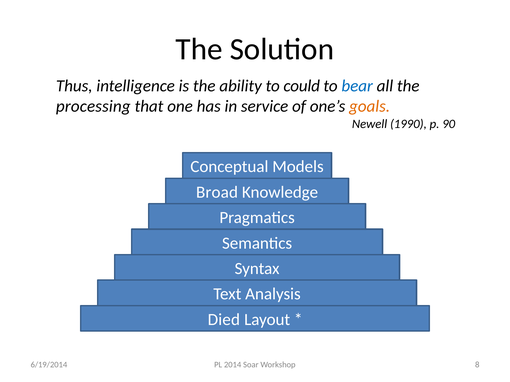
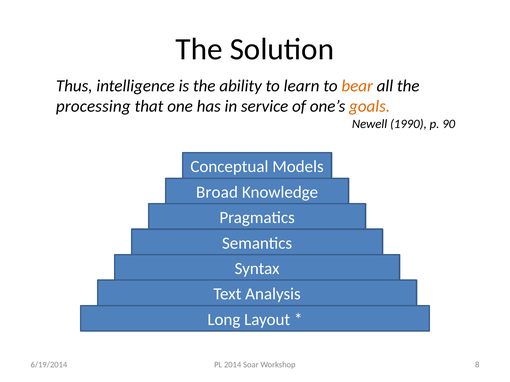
could: could -> learn
bear colour: blue -> orange
Died: Died -> Long
